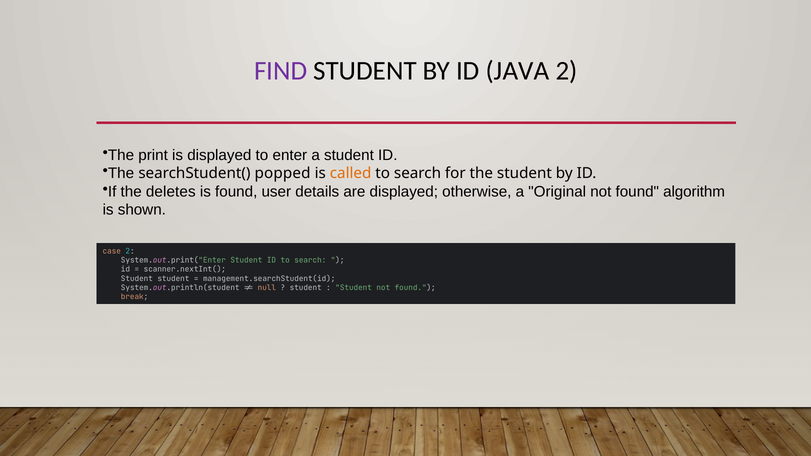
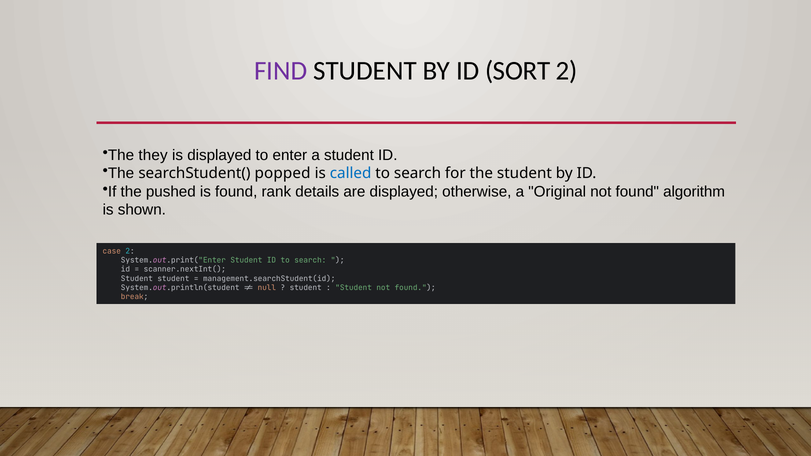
JAVA: JAVA -> SORT
print: print -> they
called colour: orange -> blue
deletes: deletes -> pushed
user: user -> rank
